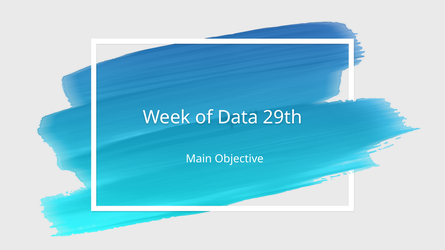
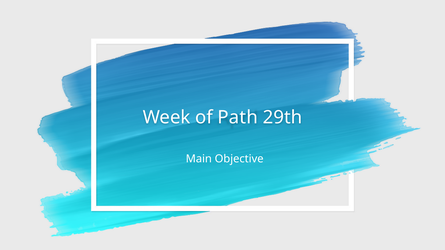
Data: Data -> Path
